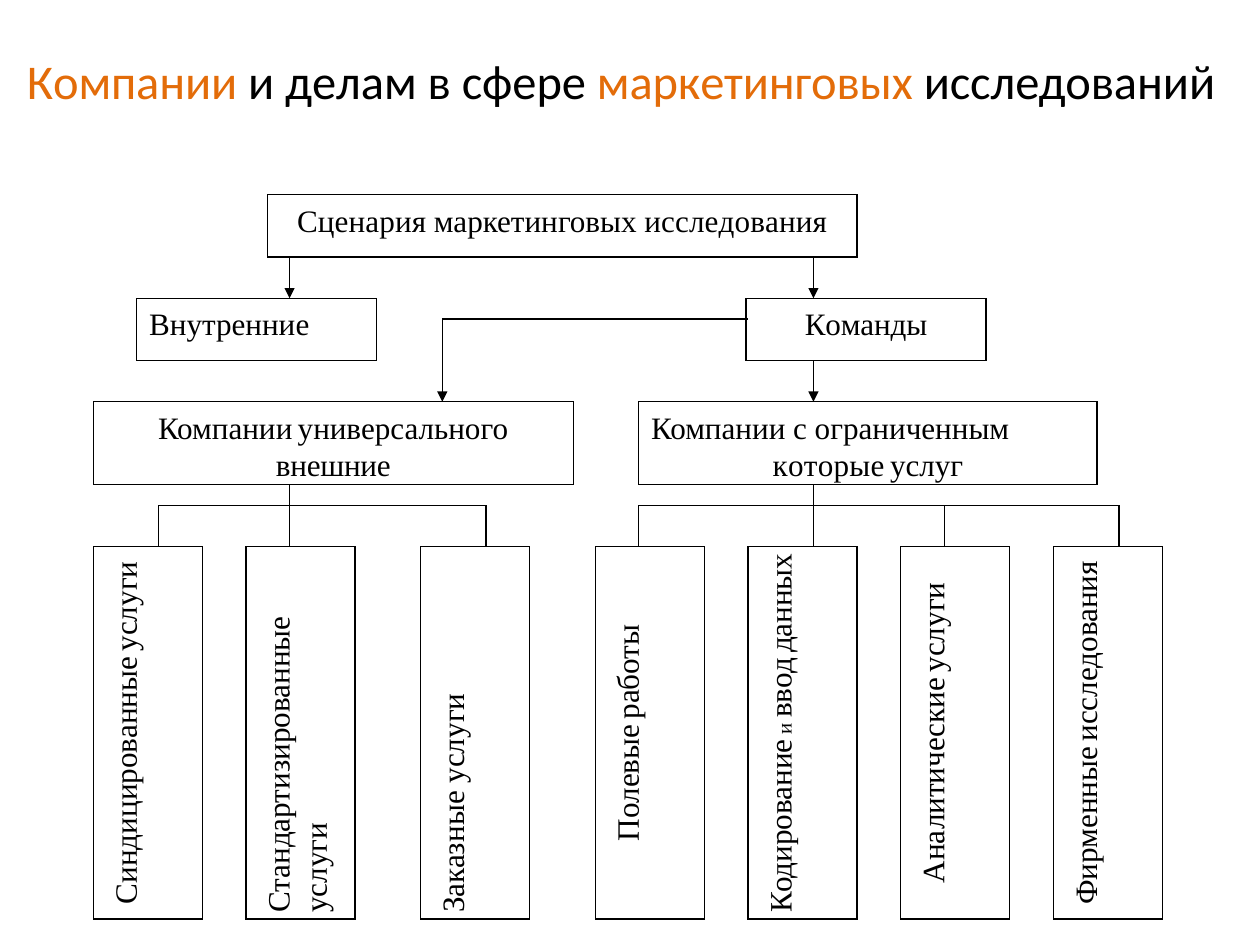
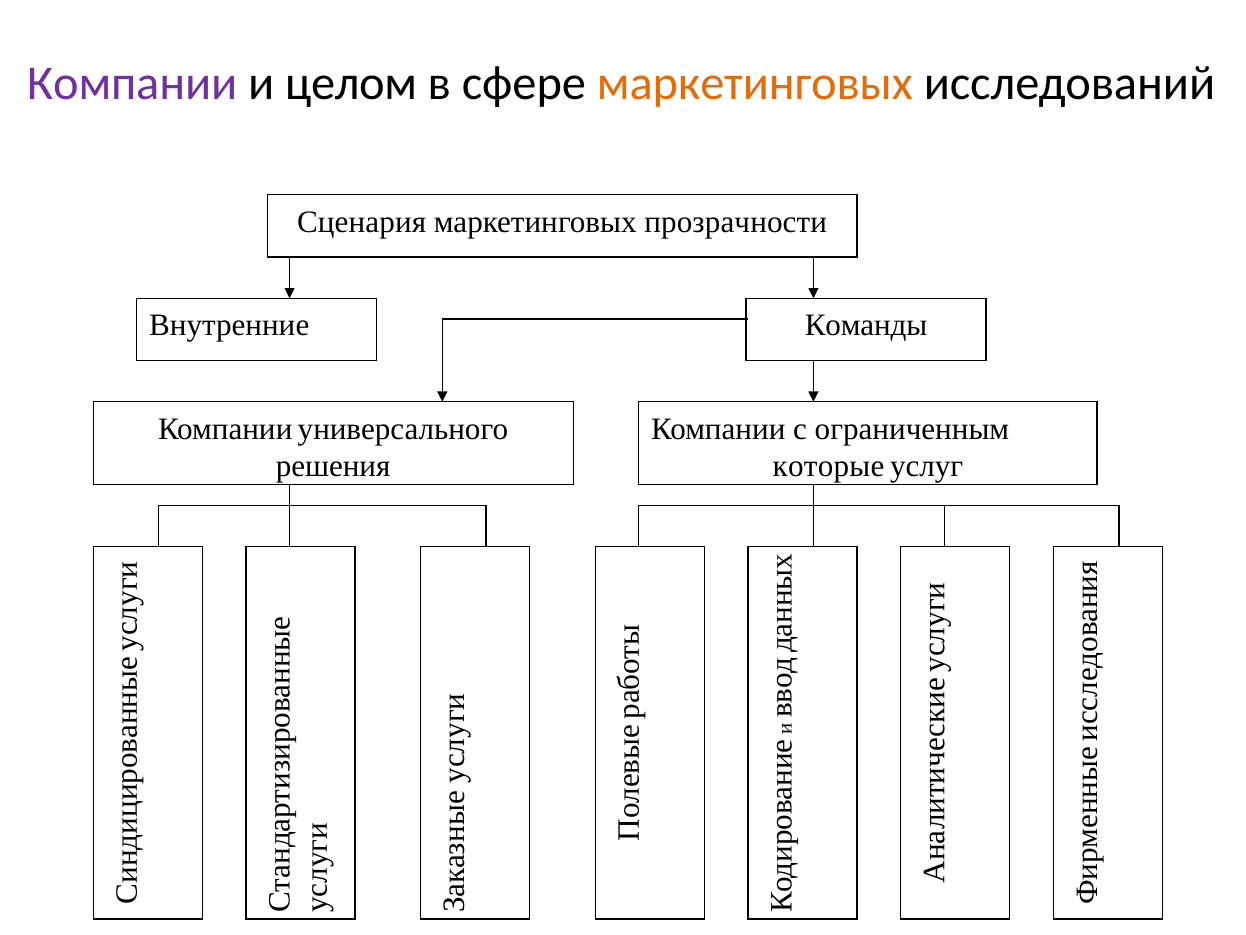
Компании at (132, 84) colour: orange -> purple
делам: делам -> целом
исследования: исследования -> прозрачности
внешние: внешние -> решения
